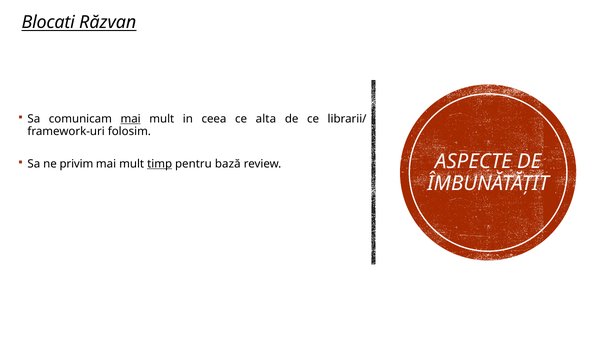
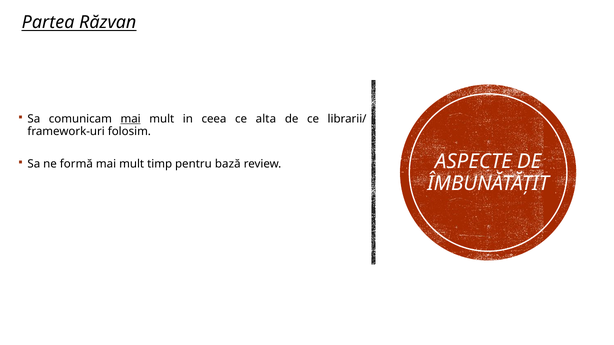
Blocati: Blocati -> Partea
privim: privim -> formă
timp underline: present -> none
